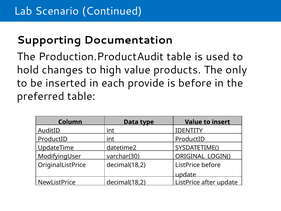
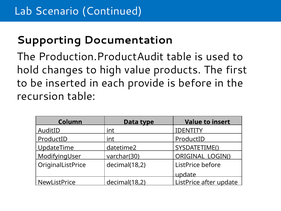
only: only -> first
preferred: preferred -> recursion
